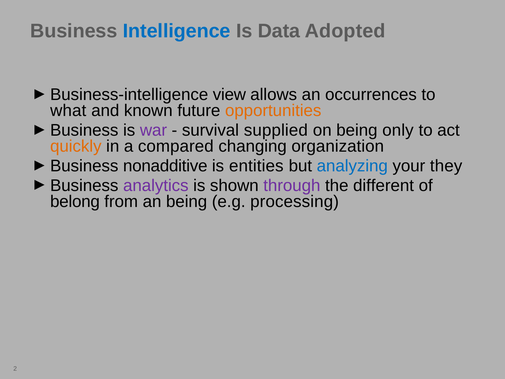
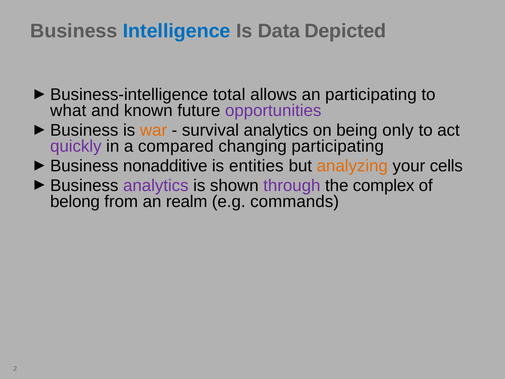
Adopted: Adopted -> Depicted
view: view -> total
an occurrences: occurrences -> participating
opportunities colour: orange -> purple
war colour: purple -> orange
survival supplied: supplied -> analytics
quickly colour: orange -> purple
changing organization: organization -> participating
analyzing colour: blue -> orange
they: they -> cells
different: different -> complex
an being: being -> realm
processing: processing -> commands
